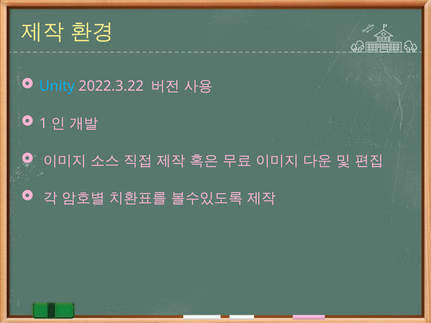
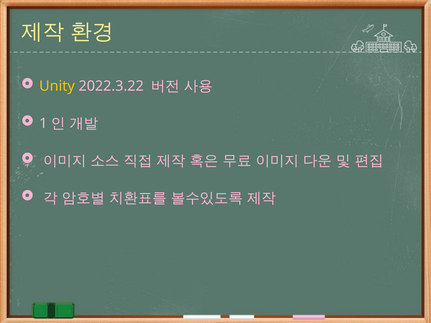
Unity colour: light blue -> yellow
